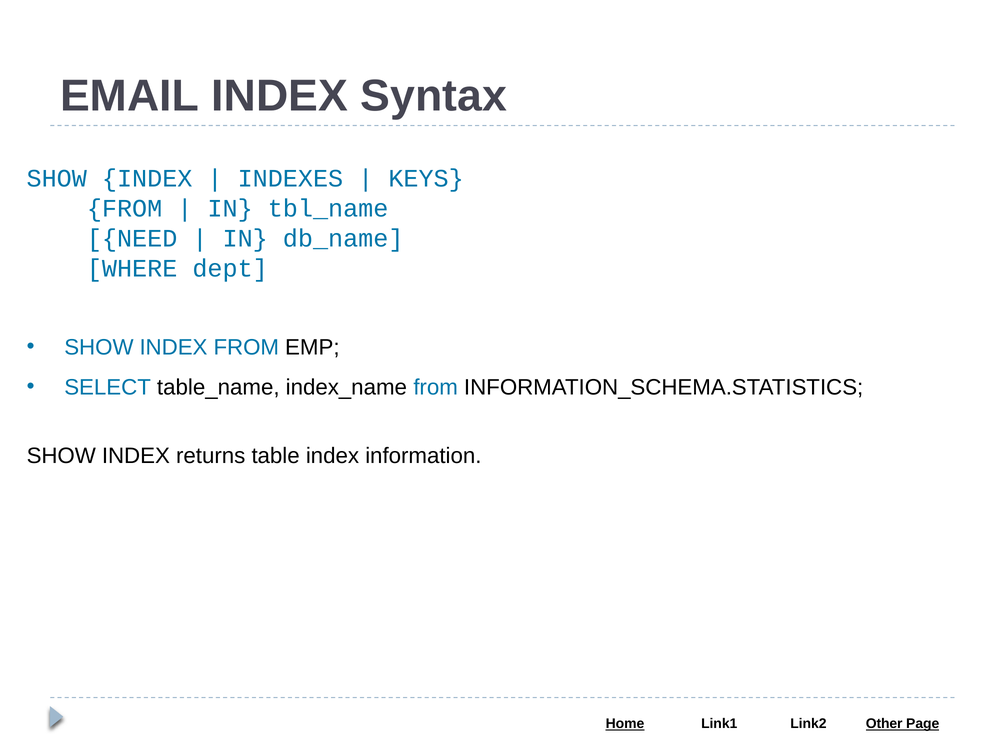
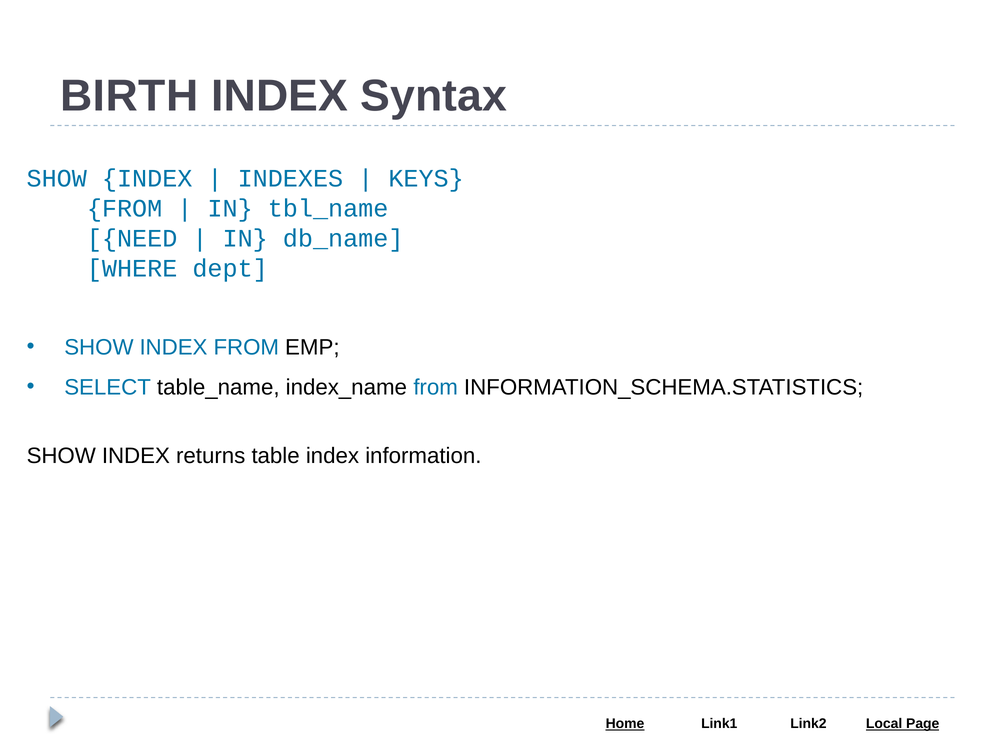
EMAIL: EMAIL -> BIRTH
Other: Other -> Local
